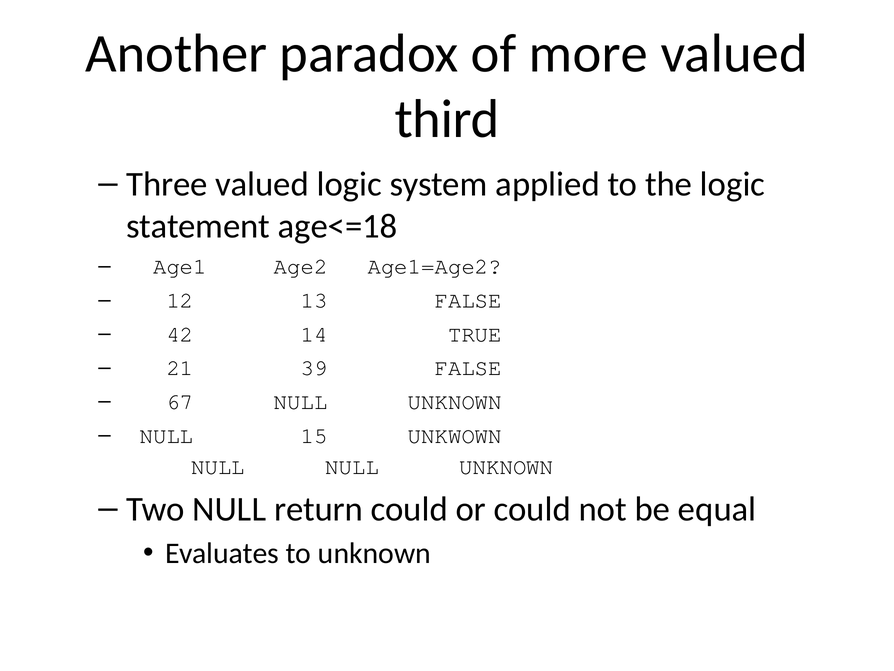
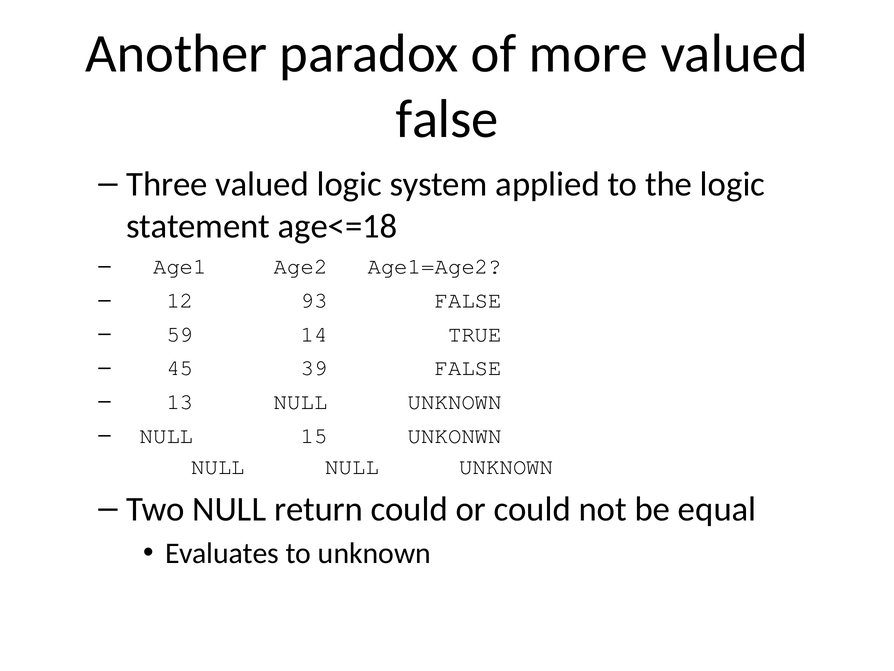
third at (447, 119): third -> false
13: 13 -> 93
42: 42 -> 59
21: 21 -> 45
67: 67 -> 13
UNKWOWN: UNKWOWN -> UNKONWN
